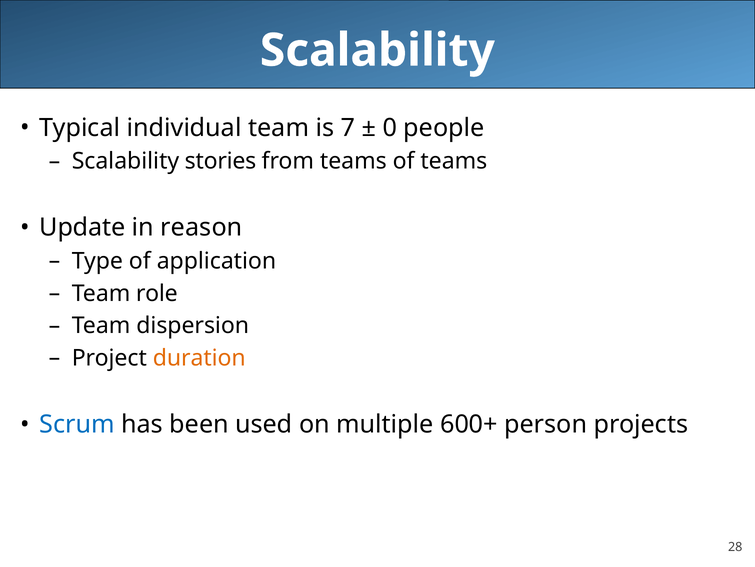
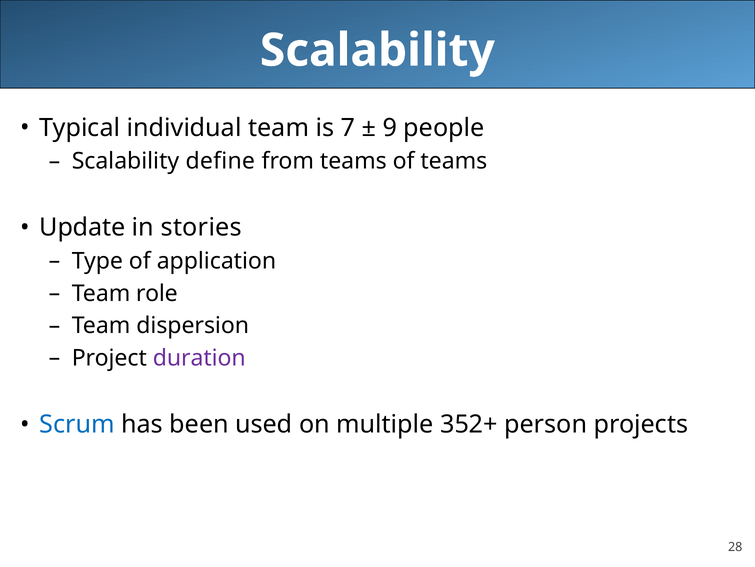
0: 0 -> 9
stories: stories -> define
reason: reason -> stories
duration colour: orange -> purple
600+: 600+ -> 352+
